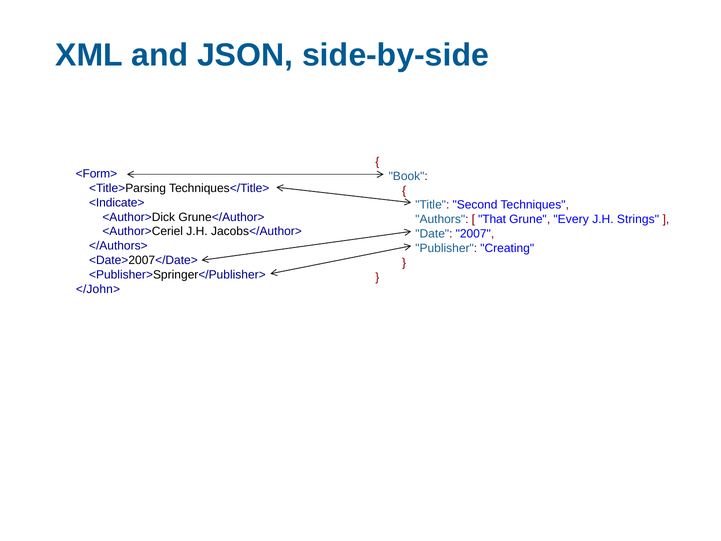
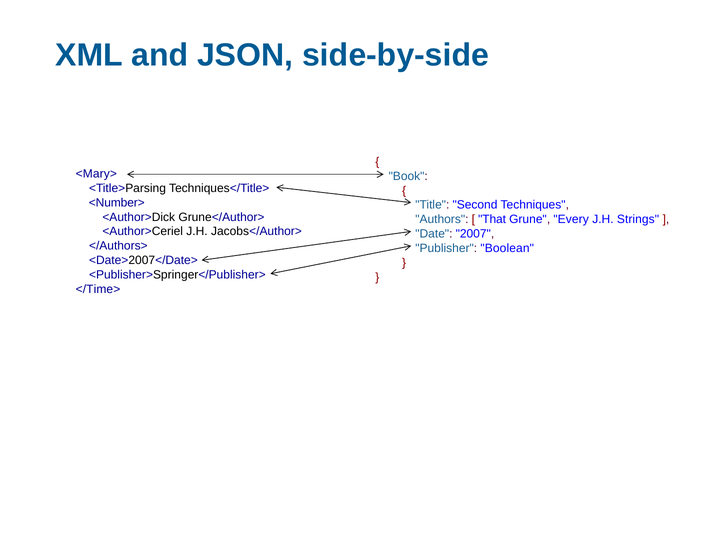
<Form>: <Form> -> <Mary>
<Indicate>: <Indicate> -> <Number>
Creating: Creating -> Boolean
</John>: </John> -> </Time>
